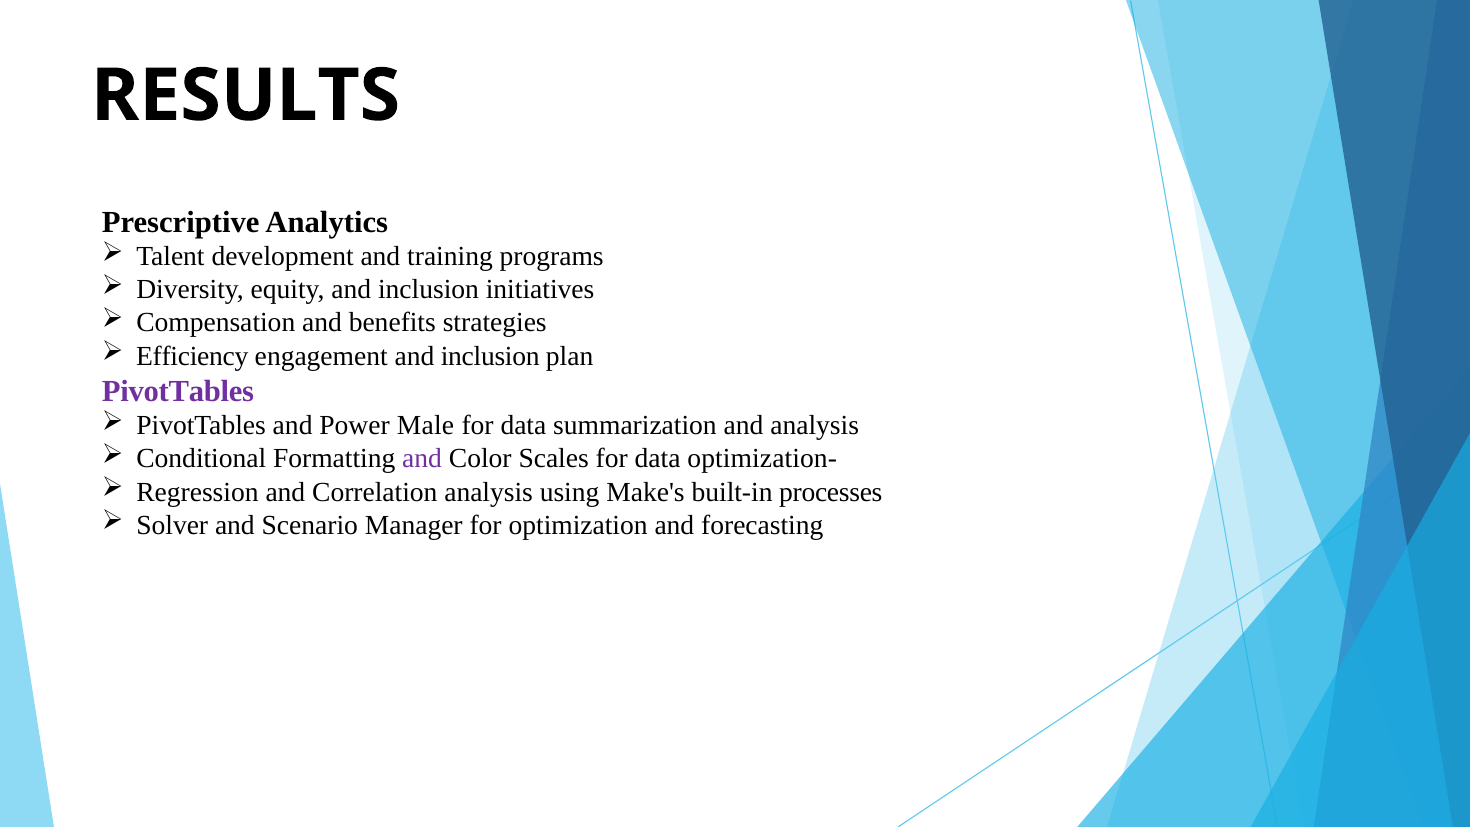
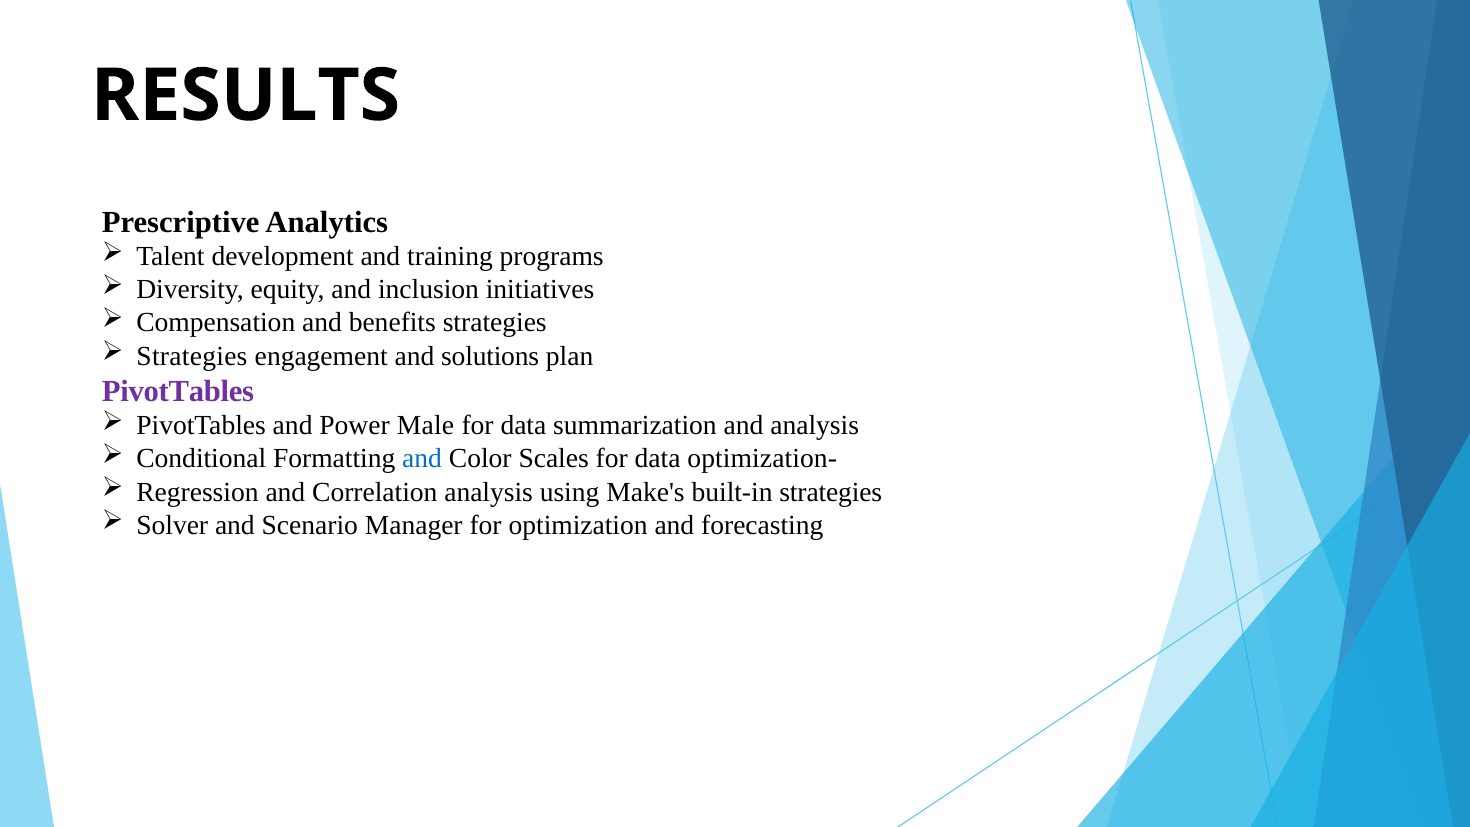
Efficiency at (192, 356): Efficiency -> Strategies
engagement and inclusion: inclusion -> solutions
and at (422, 459) colour: purple -> blue
built-in processes: processes -> strategies
